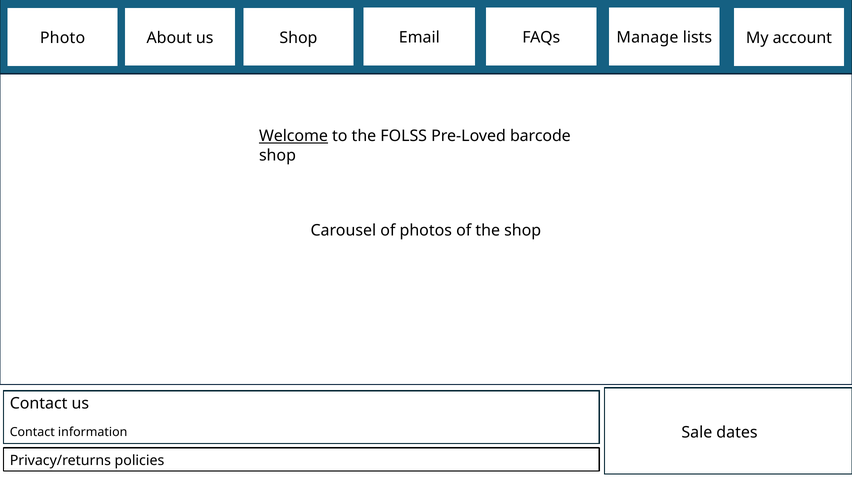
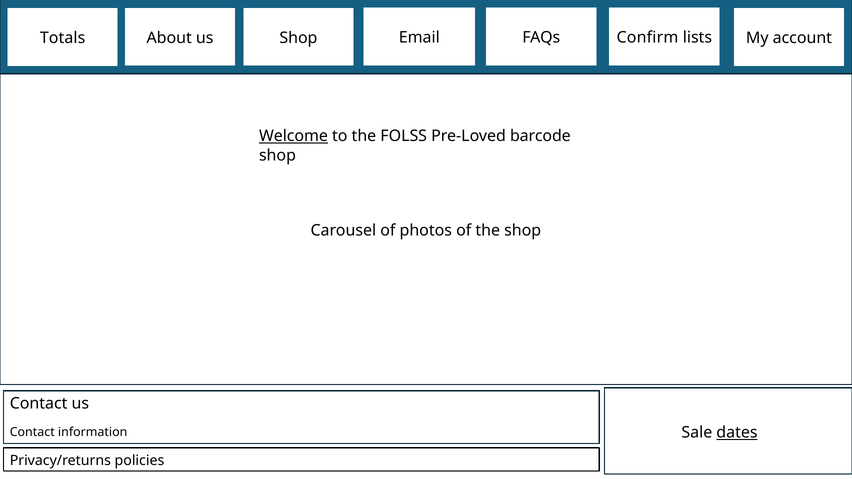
Manage: Manage -> Confirm
Photo: Photo -> Totals
dates underline: none -> present
